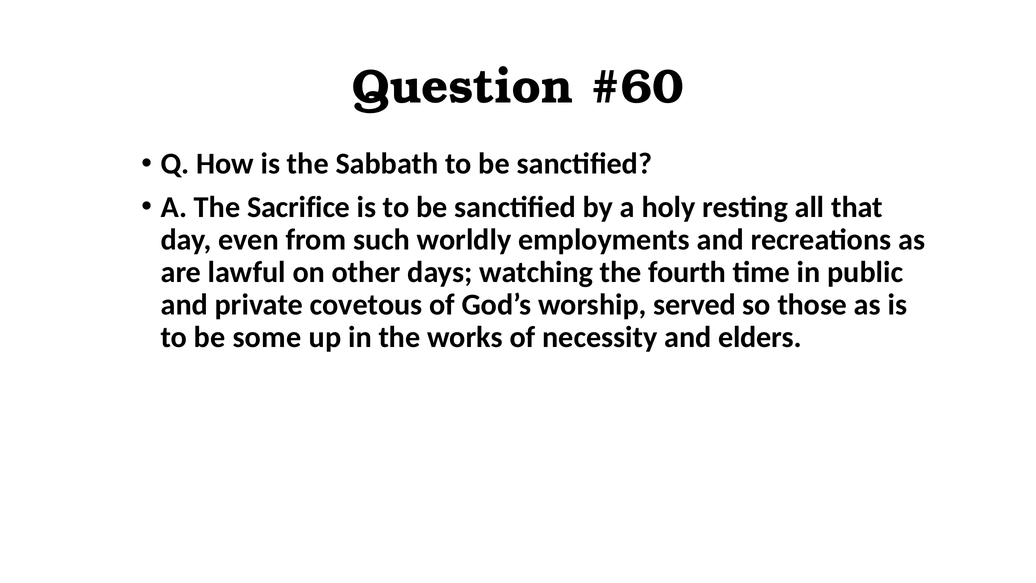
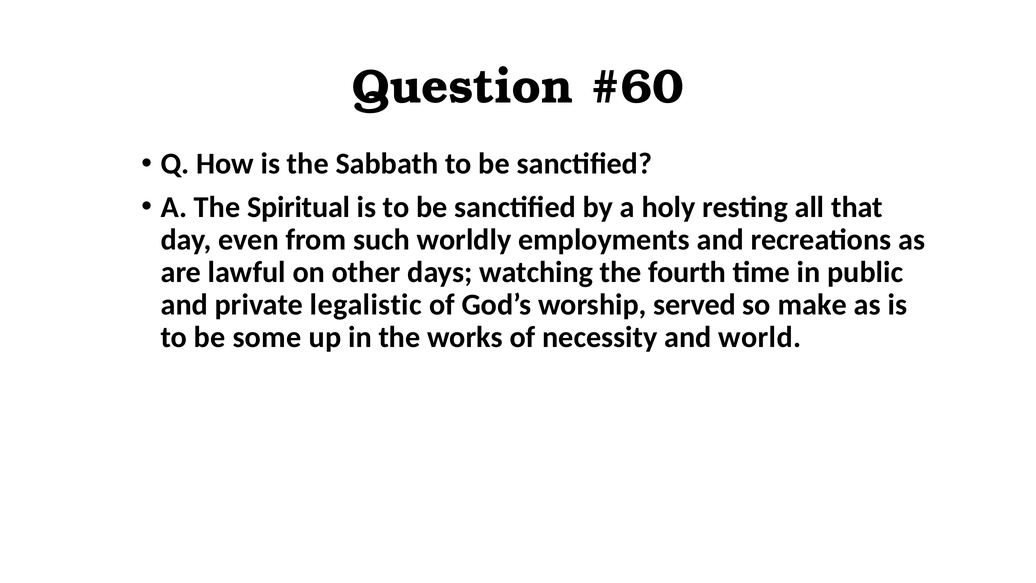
Sacrifice: Sacrifice -> Spiritual
covetous: covetous -> legalistic
those: those -> make
elders: elders -> world
